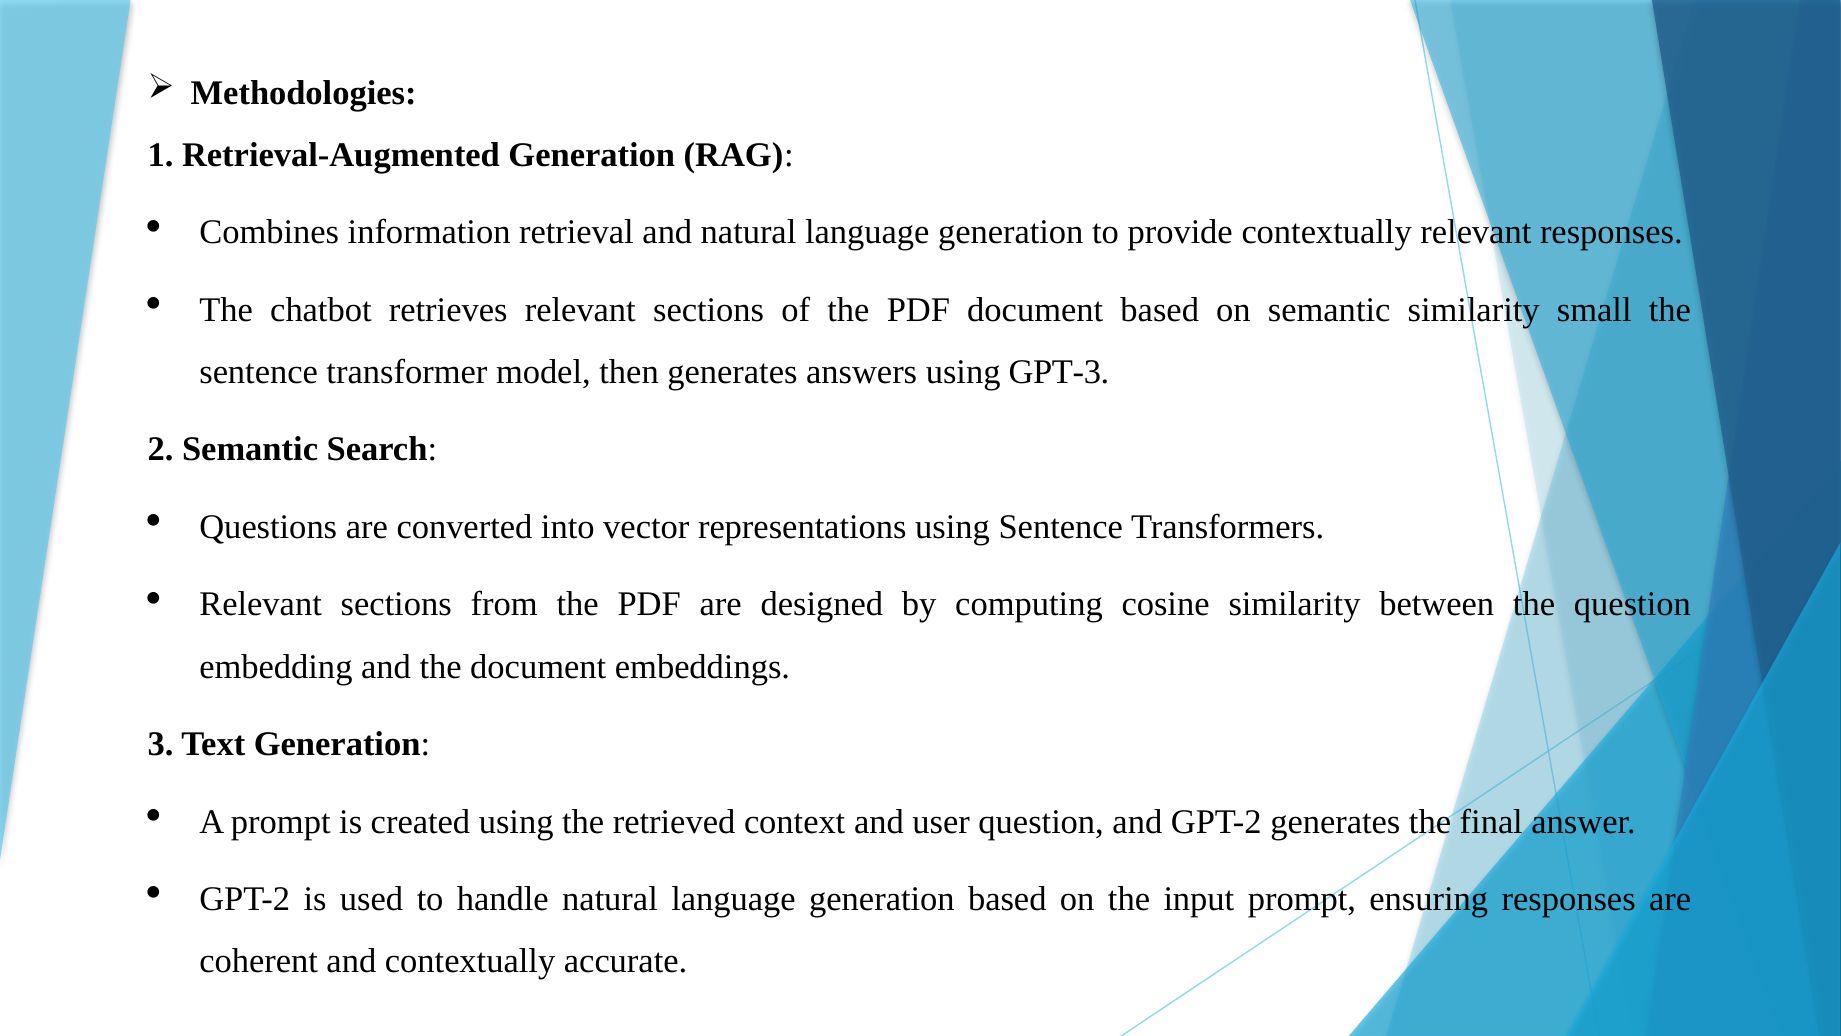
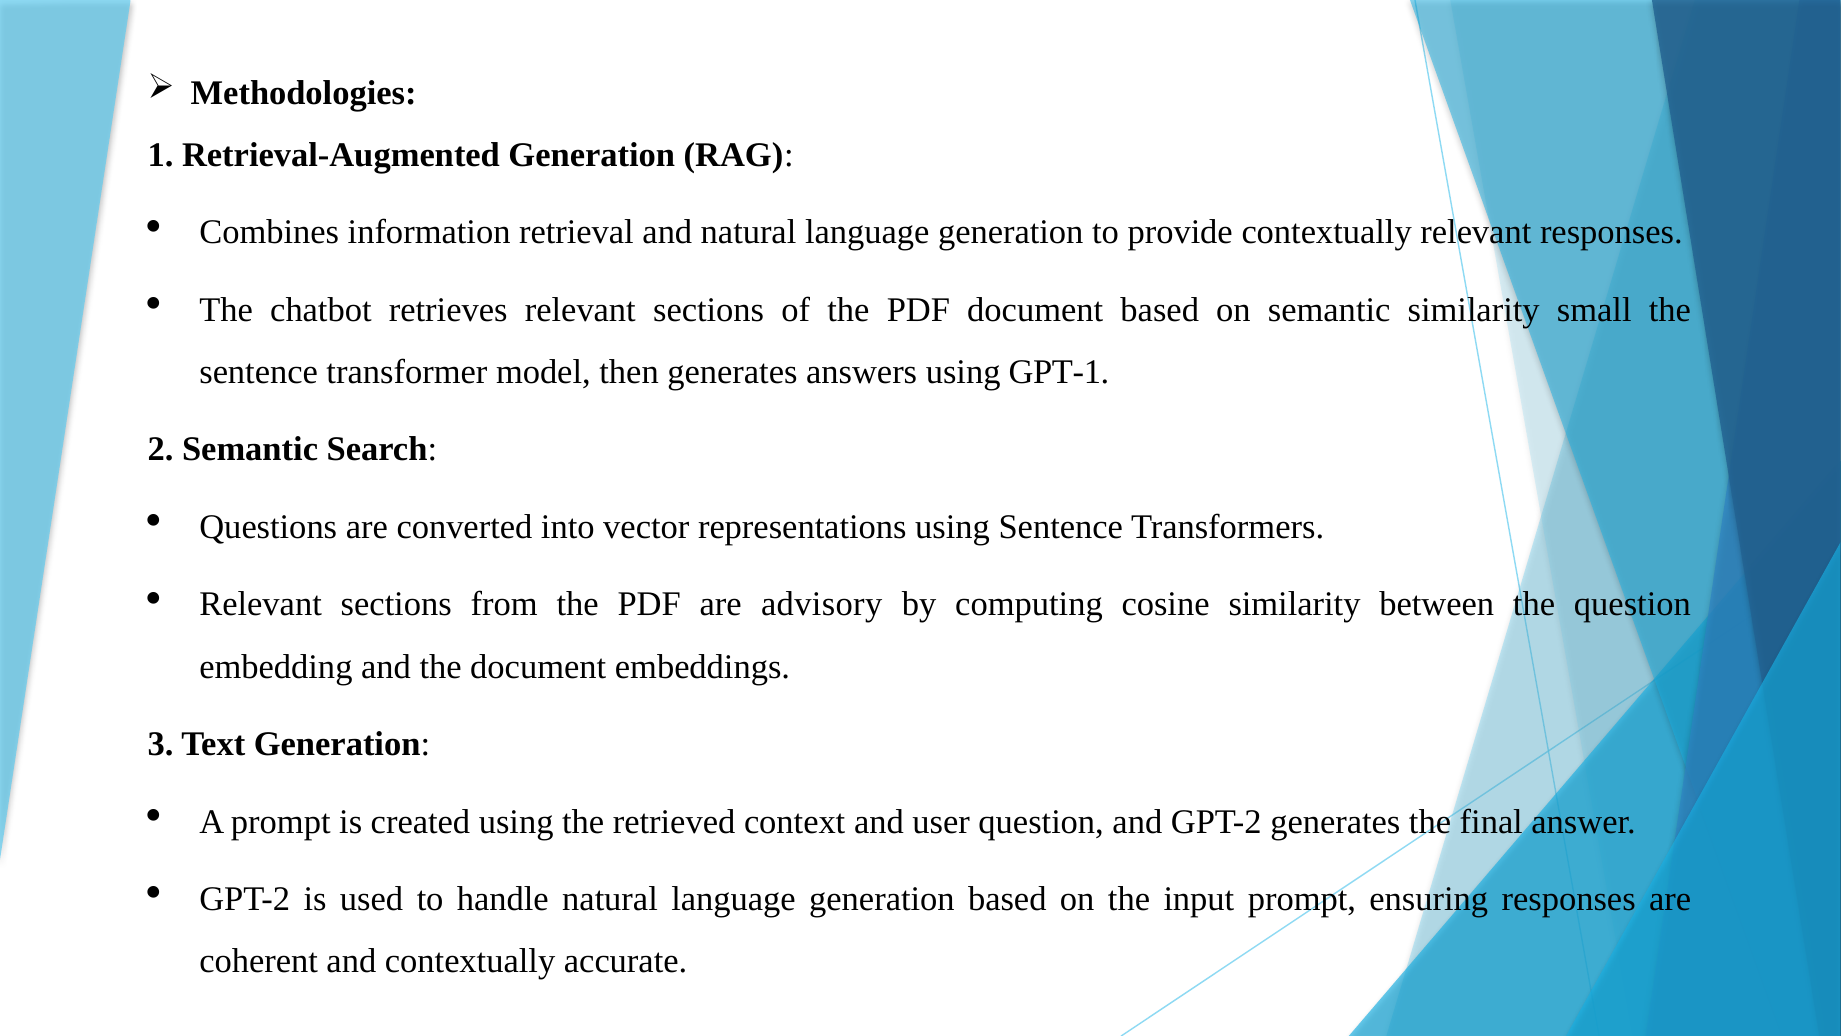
GPT-3: GPT-3 -> GPT-1
designed: designed -> advisory
